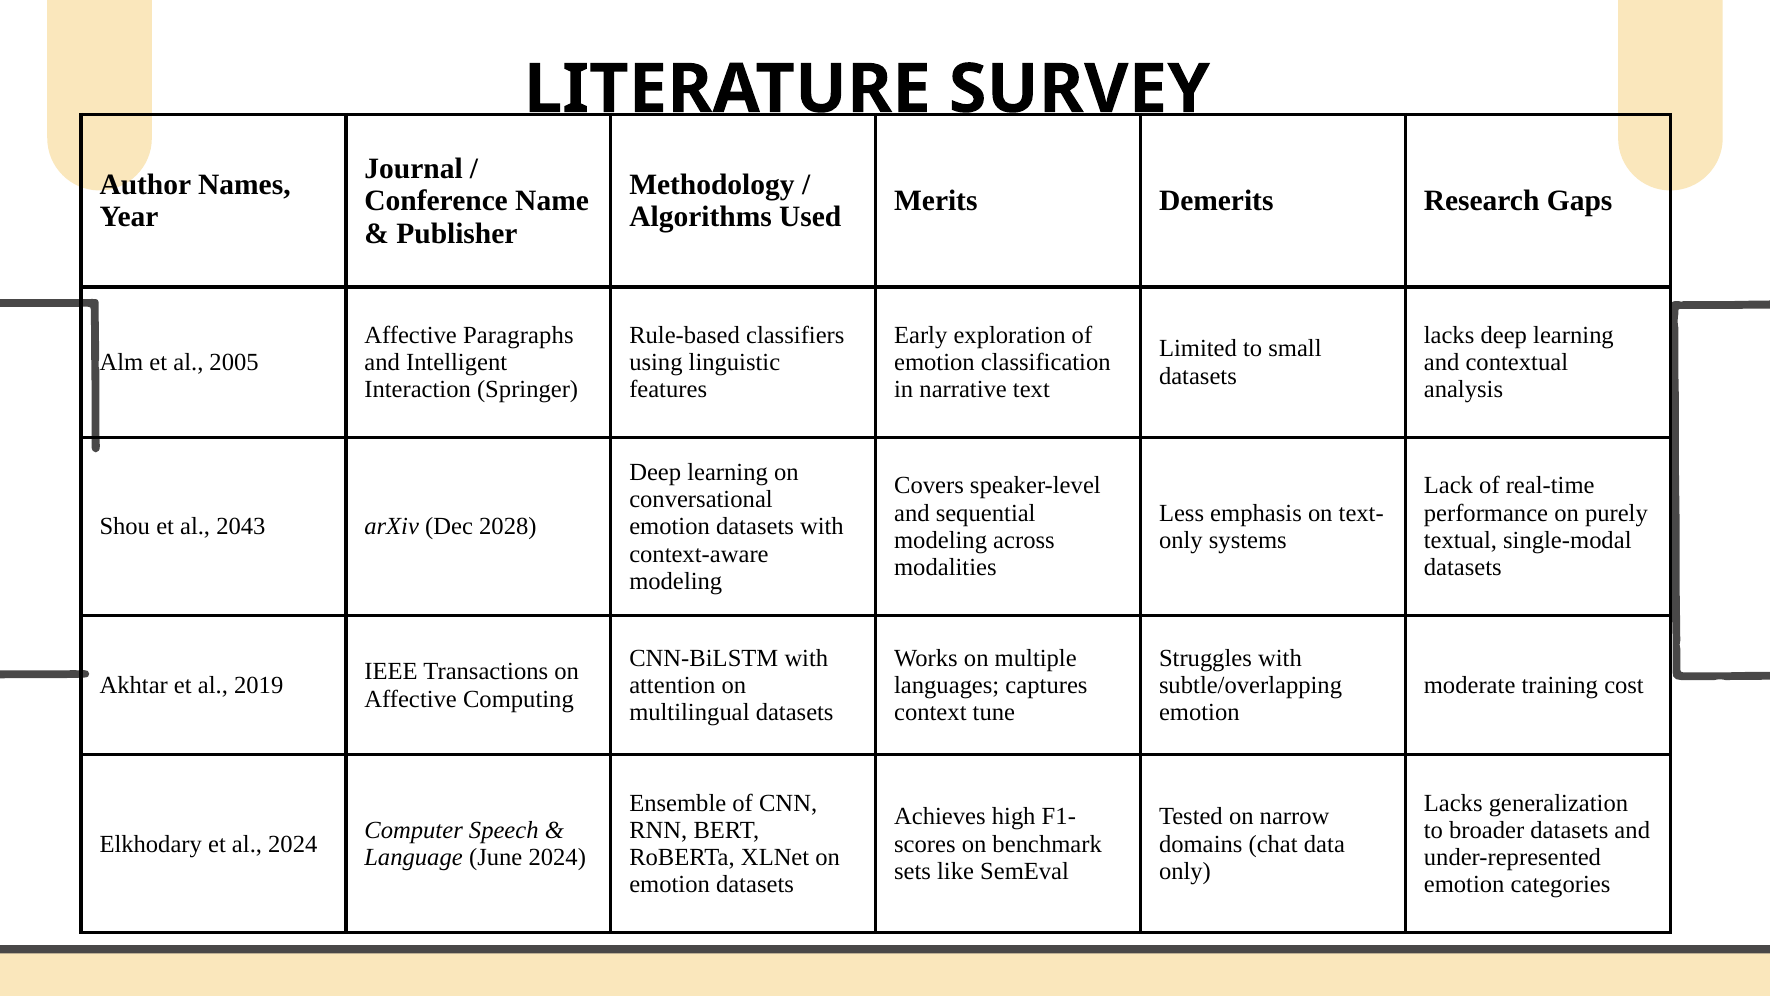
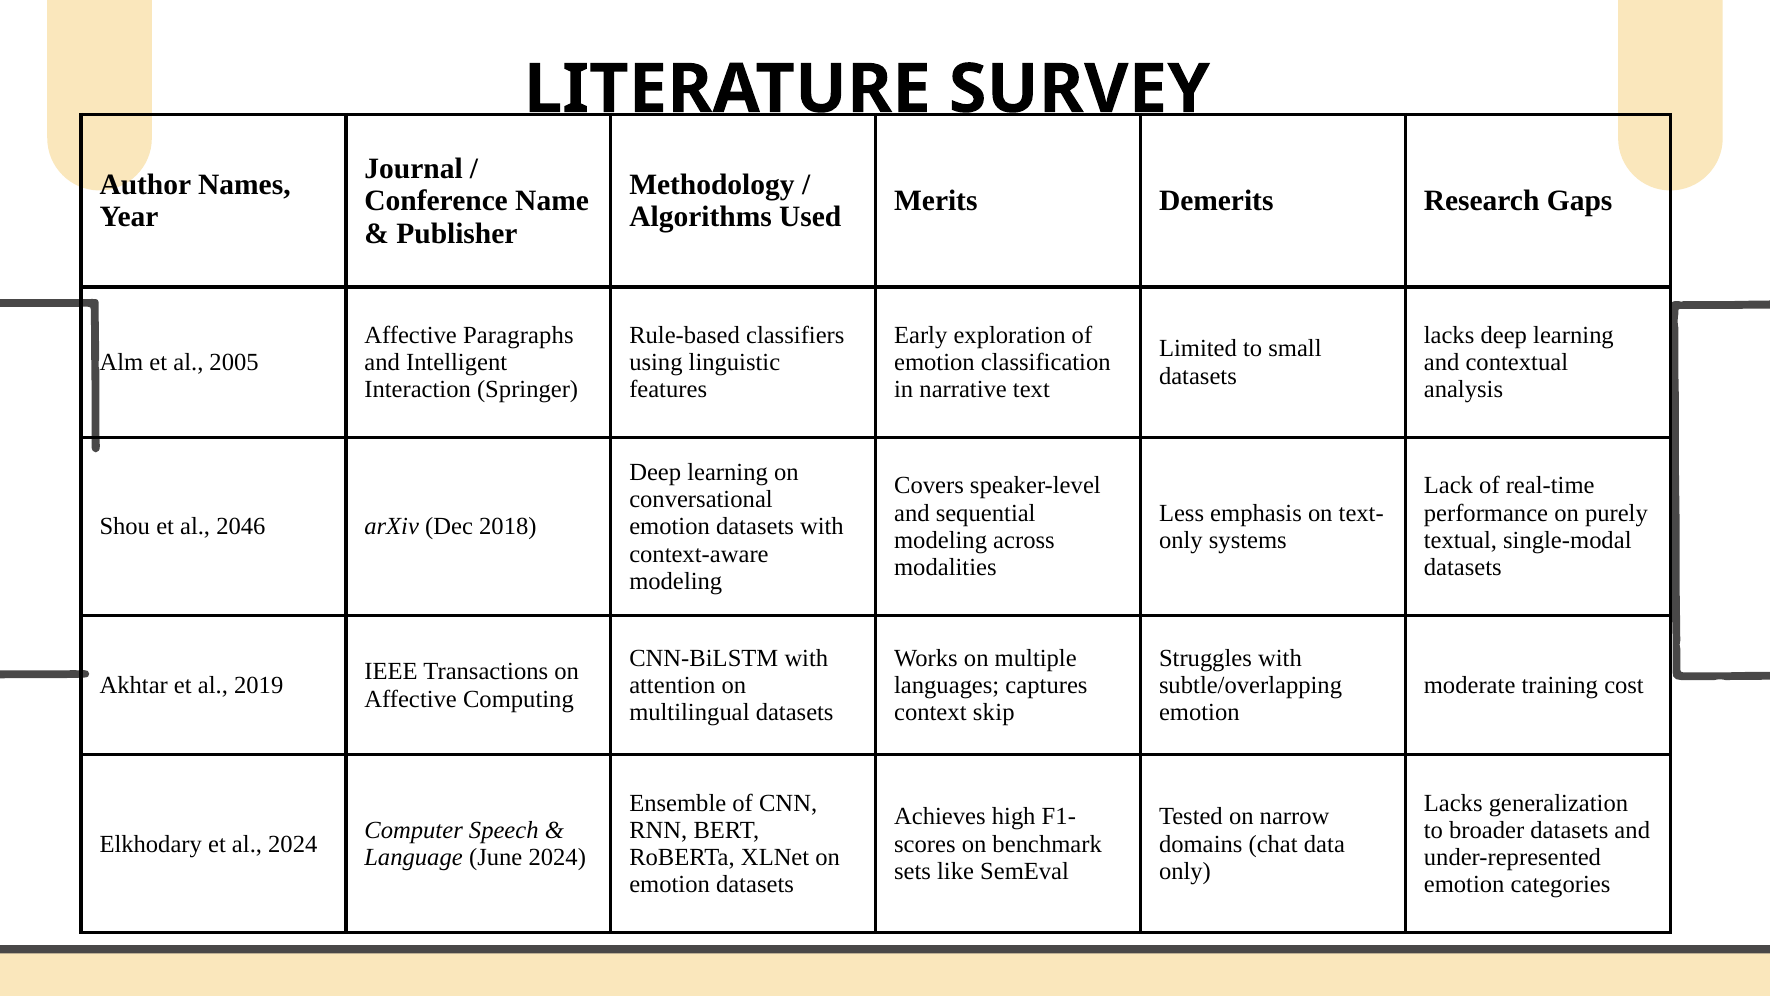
2043: 2043 -> 2046
2028: 2028 -> 2018
tune: tune -> skip
